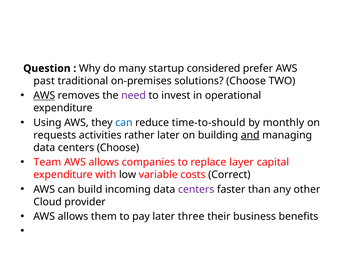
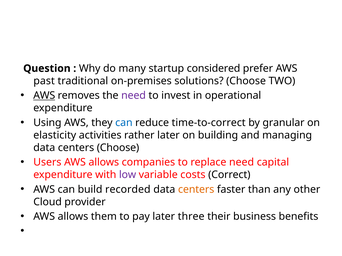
time-to-should: time-to-should -> time-to-correct
monthly: monthly -> granular
requests: requests -> elasticity
and underline: present -> none
Team: Team -> Users
replace layer: layer -> need
low colour: black -> purple
incoming: incoming -> recorded
centers at (196, 190) colour: purple -> orange
